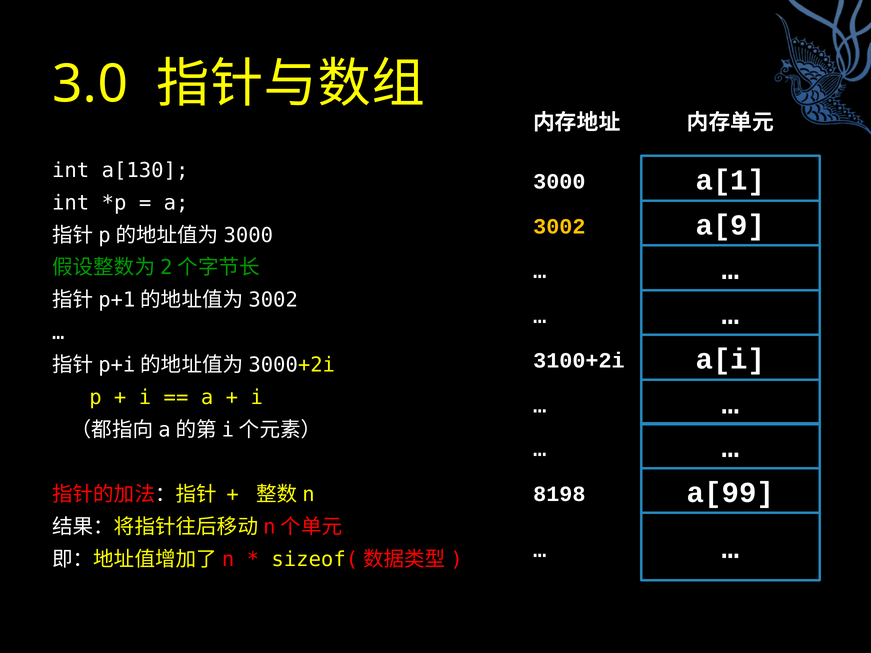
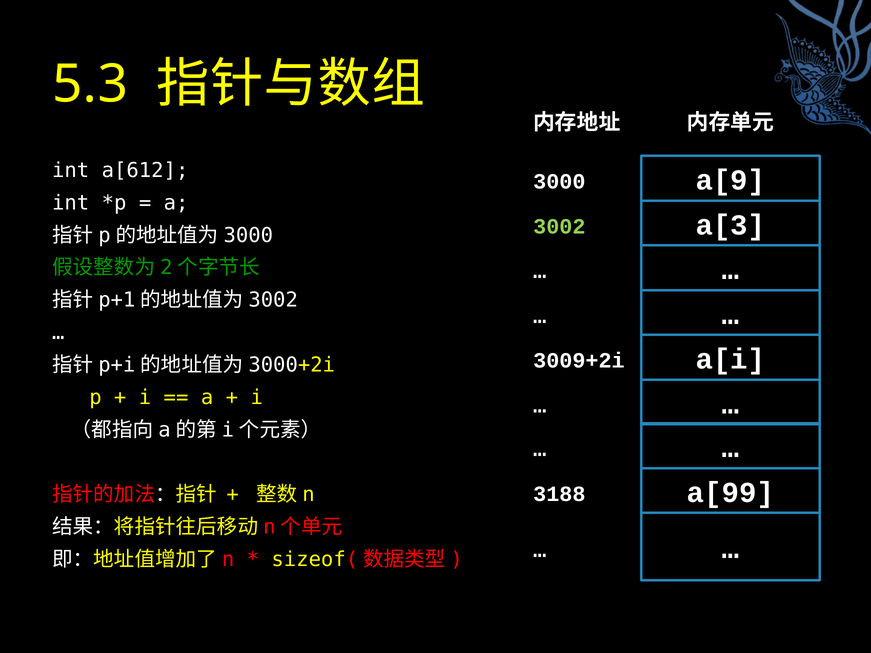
3.0: 3.0 -> 5.3
a[130: a[130 -> a[612
a[1: a[1 -> a[9
a[9: a[9 -> a[3
3002 colour: yellow -> light green
3100+2i: 3100+2i -> 3009+2i
8198: 8198 -> 3188
